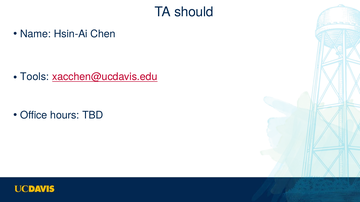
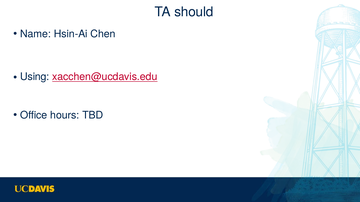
Tools: Tools -> Using
